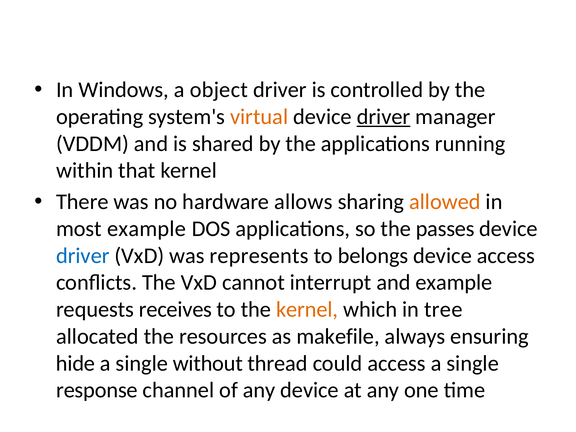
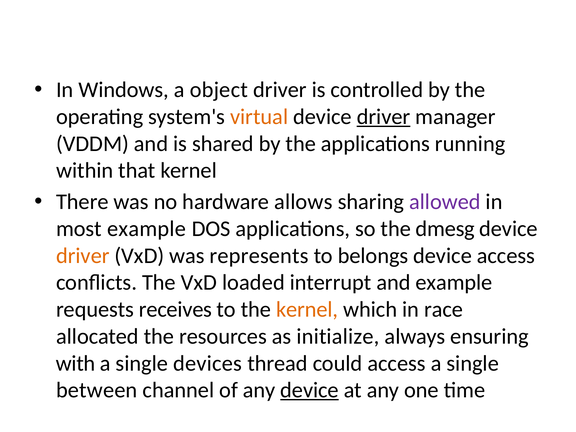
allowed colour: orange -> purple
passes: passes -> dmesg
driver at (83, 256) colour: blue -> orange
cannot: cannot -> loaded
tree: tree -> race
makefile: makefile -> initialize
hide: hide -> with
without: without -> devices
response: response -> between
device at (309, 390) underline: none -> present
